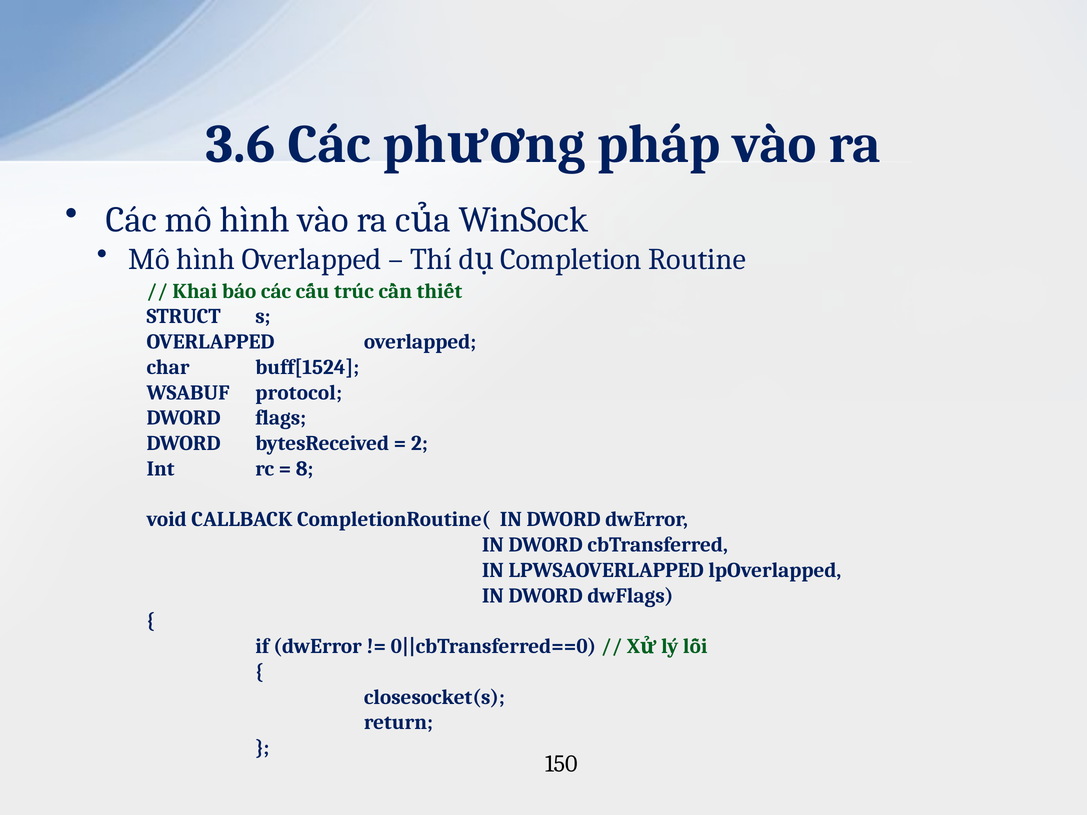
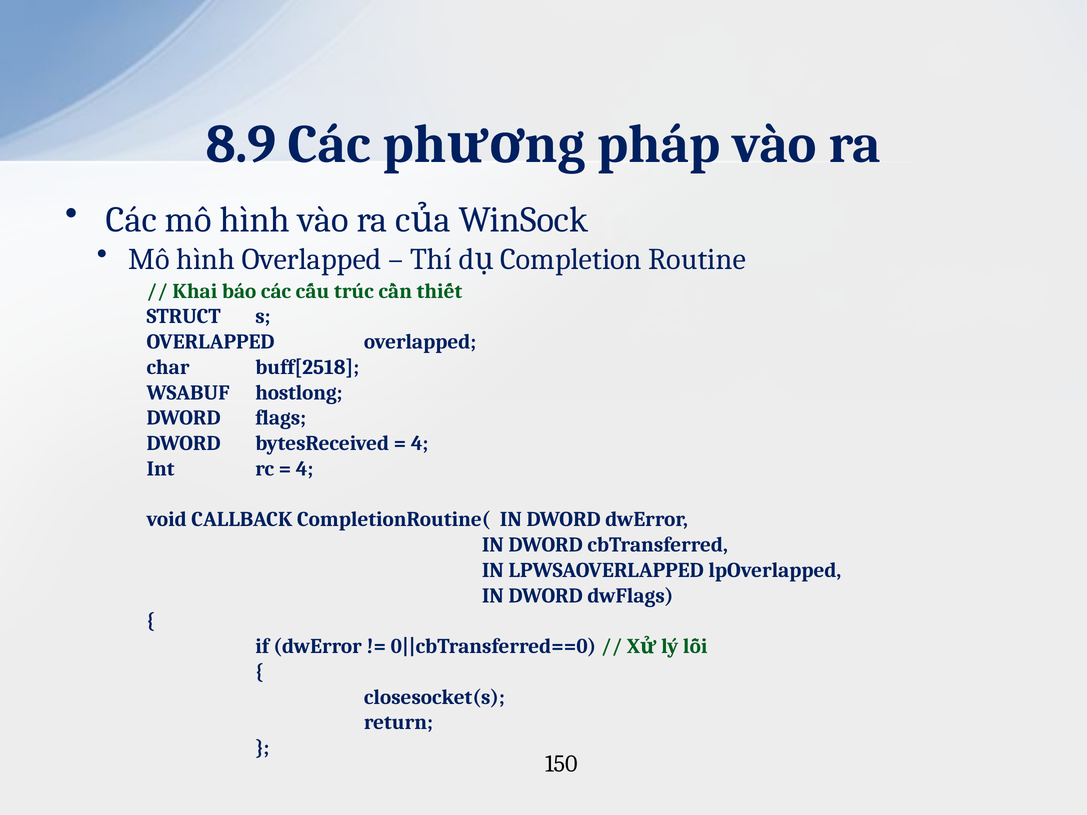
3.6: 3.6 -> 8.9
buff[1524: buff[1524 -> buff[2518
protocol: protocol -> hostlong
2 at (419, 443): 2 -> 4
8 at (305, 469): 8 -> 4
